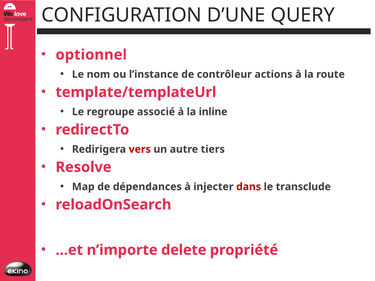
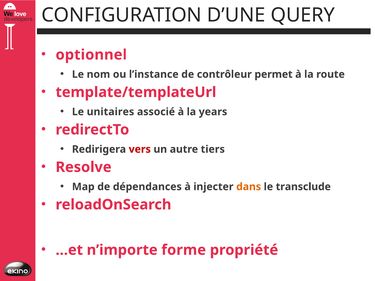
actions: actions -> permet
regroupe: regroupe -> unitaires
inline: inline -> years
dans colour: red -> orange
delete: delete -> forme
